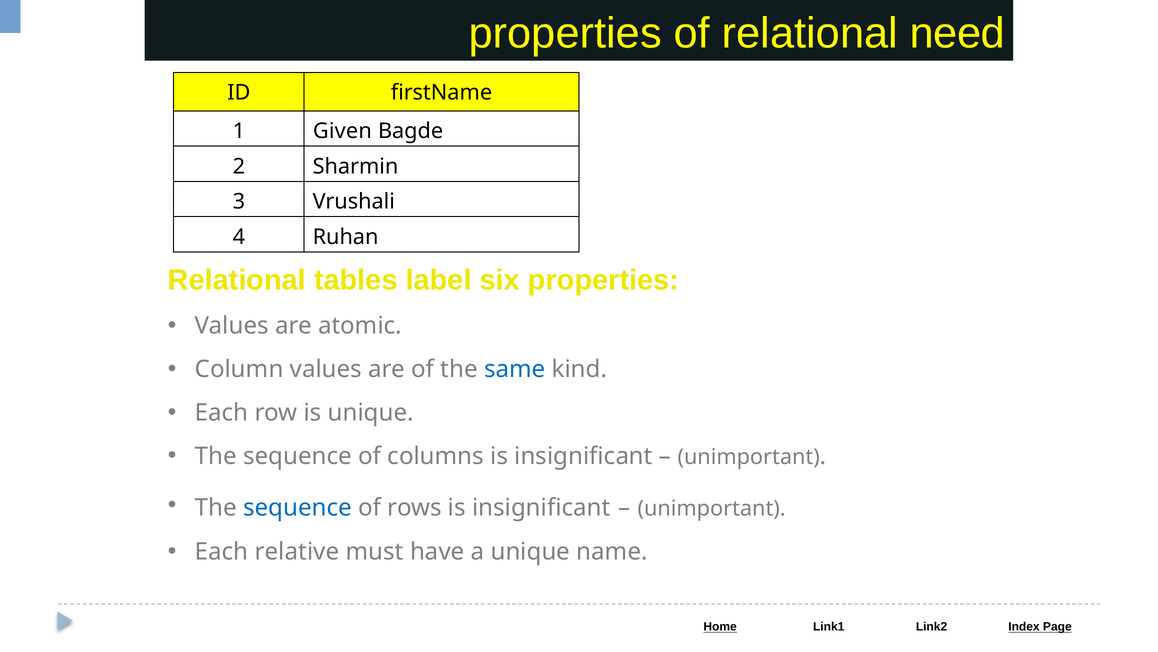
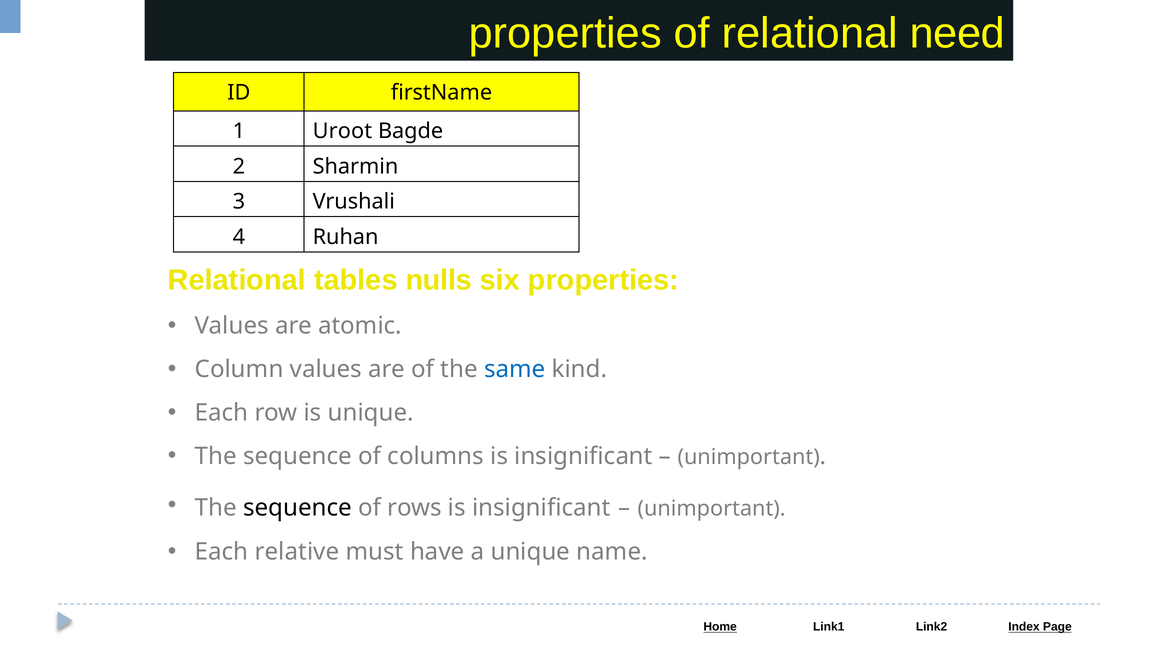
Given: Given -> Uroot
label: label -> nulls
sequence at (298, 507) colour: blue -> black
